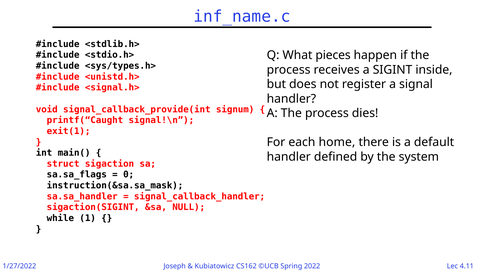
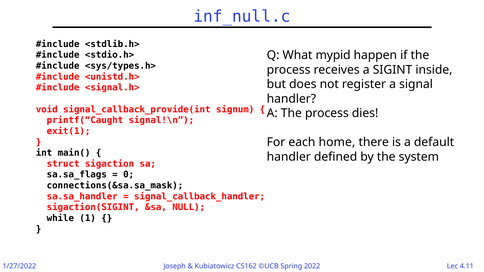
inf_name.c: inf_name.c -> inf_null.c
pieces: pieces -> mypid
instruction(&sa.sa_mask: instruction(&sa.sa_mask -> connections(&sa.sa_mask
